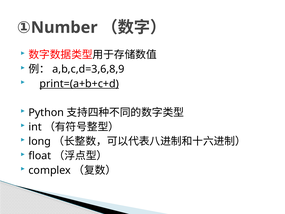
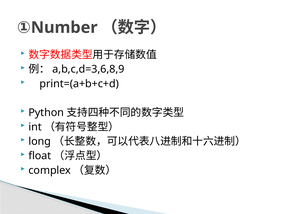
print=(a+b+c+d underline: present -> none
